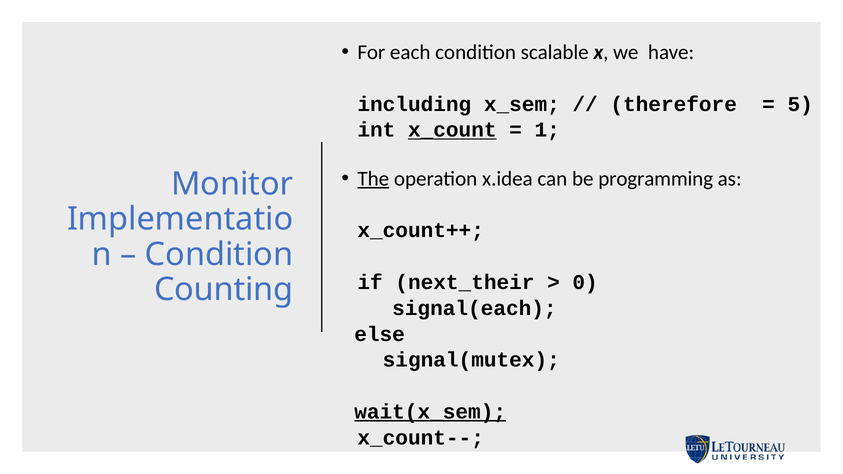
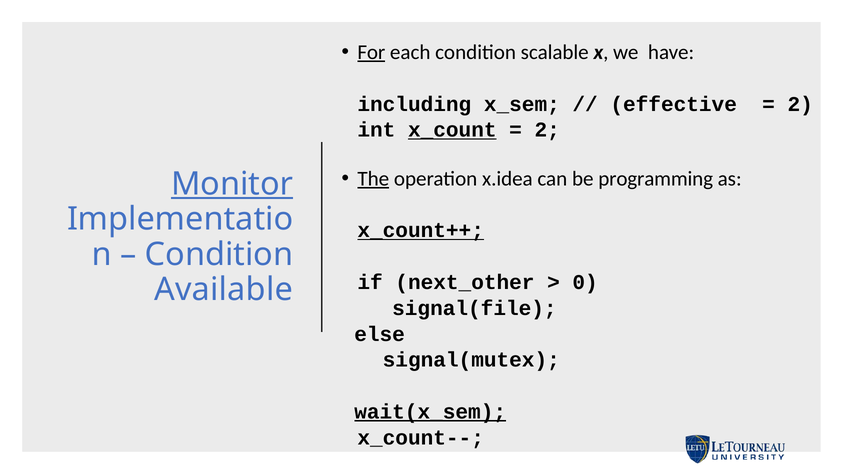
For underline: none -> present
therefore: therefore -> effective
5 at (800, 104): 5 -> 2
1 at (547, 130): 1 -> 2
Monitor underline: none -> present
x_count++ underline: none -> present
next_their: next_their -> next_other
Counting: Counting -> Available
signal(each: signal(each -> signal(file
